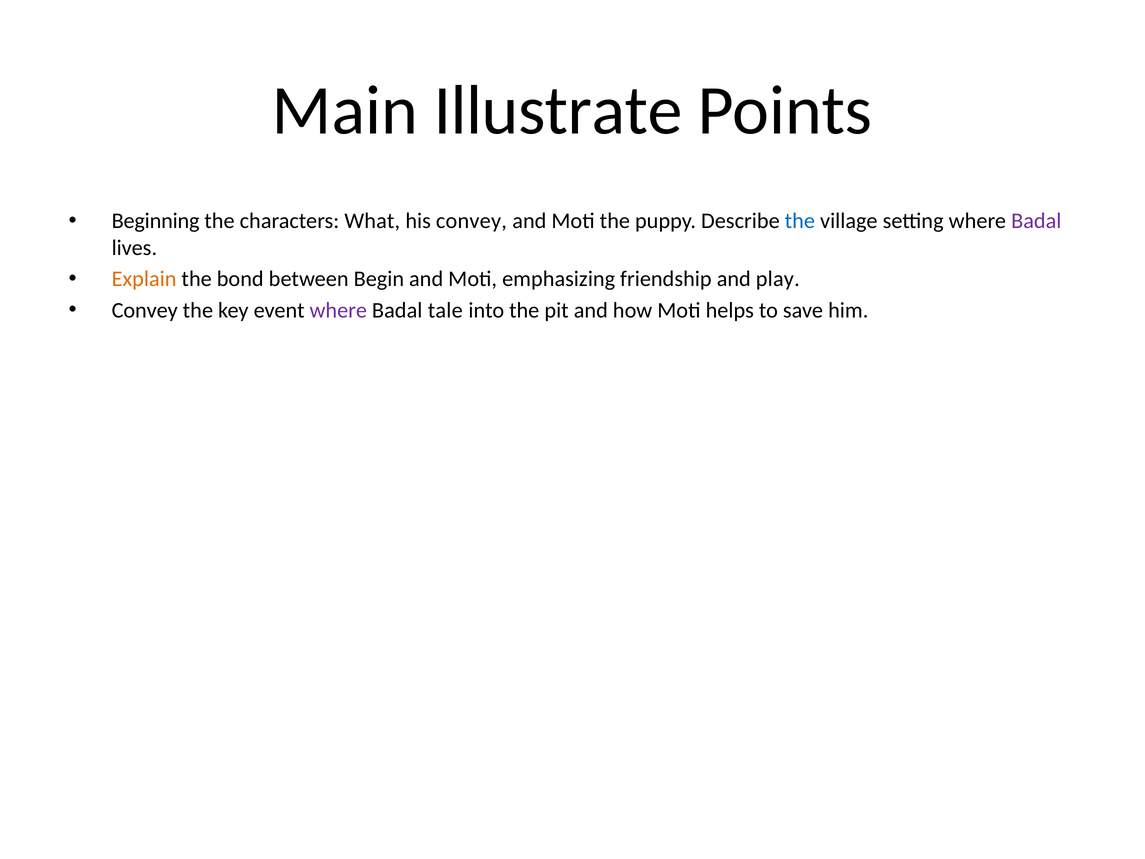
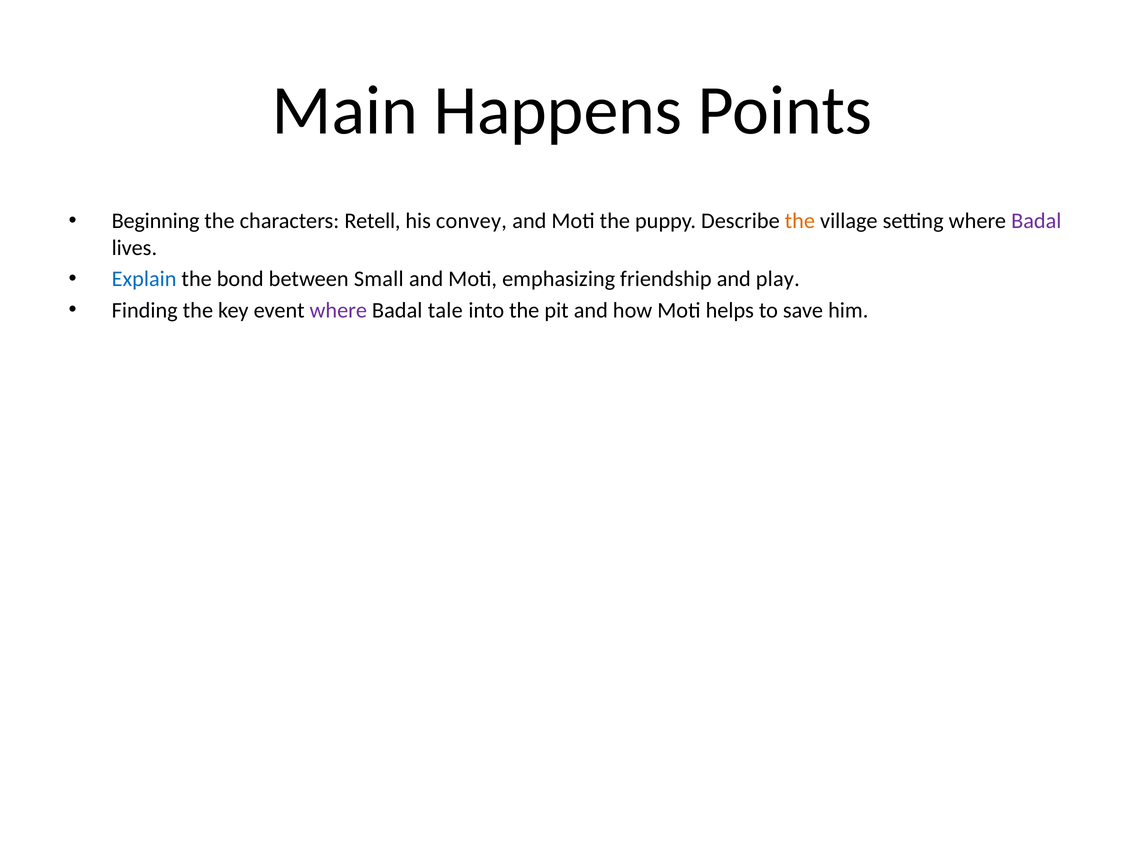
Illustrate: Illustrate -> Happens
What: What -> Retell
the at (800, 221) colour: blue -> orange
Explain colour: orange -> blue
Begin: Begin -> Small
Convey at (145, 310): Convey -> Finding
